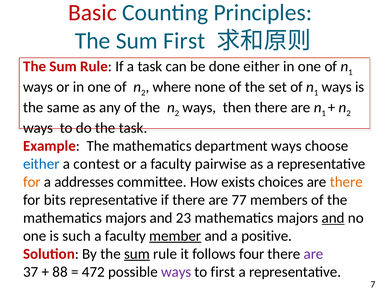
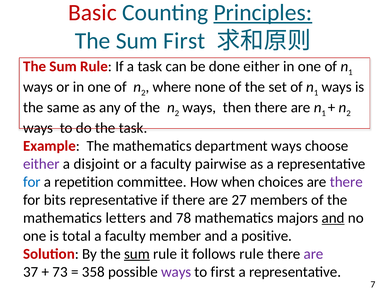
Principles underline: none -> present
either at (41, 164) colour: blue -> purple
contest: contest -> disjoint
for at (32, 182) colour: orange -> blue
addresses: addresses -> repetition
exists: exists -> when
there at (346, 182) colour: orange -> purple
77: 77 -> 27
majors at (126, 218): majors -> letters
23: 23 -> 78
such: such -> total
member underline: present -> none
follows four: four -> rule
88: 88 -> 73
472: 472 -> 358
